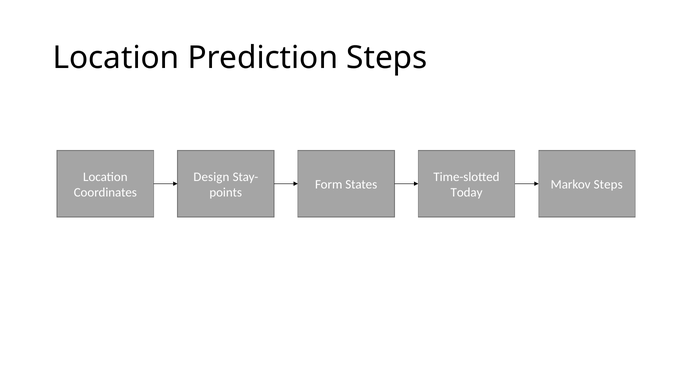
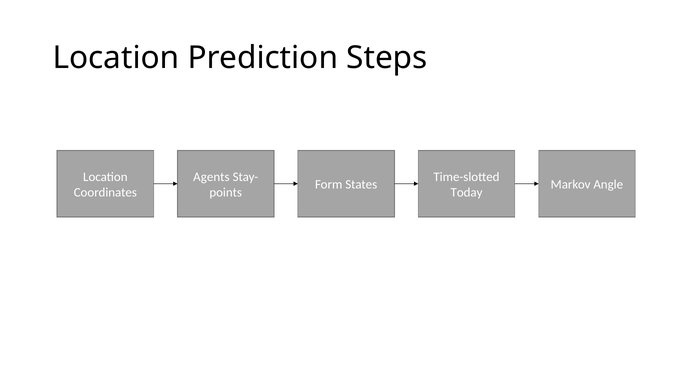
Design: Design -> Agents
Markov Steps: Steps -> Angle
